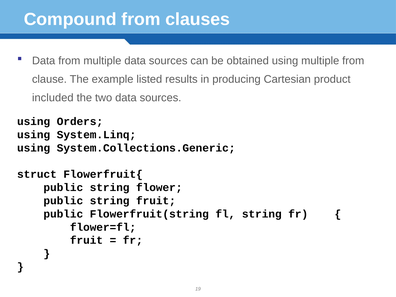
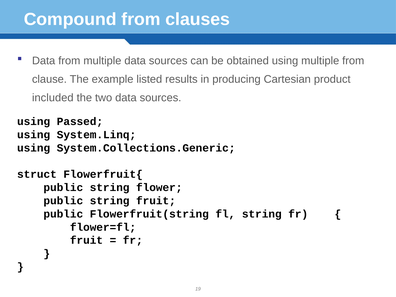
Orders: Orders -> Passed
